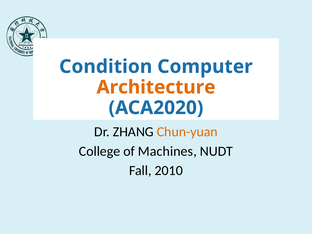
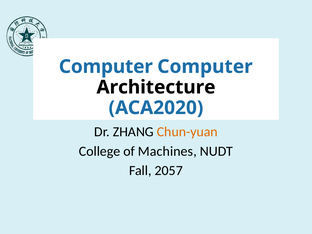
Condition at (106, 67): Condition -> Computer
Architecture colour: orange -> black
2010: 2010 -> 2057
